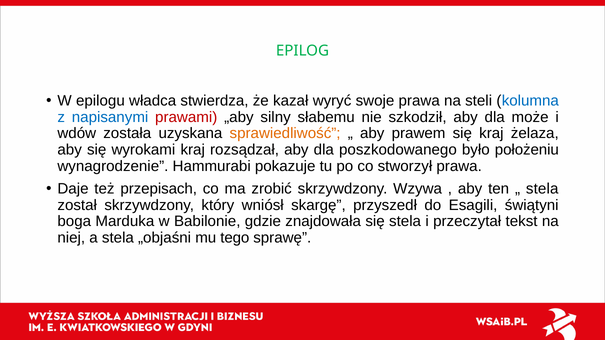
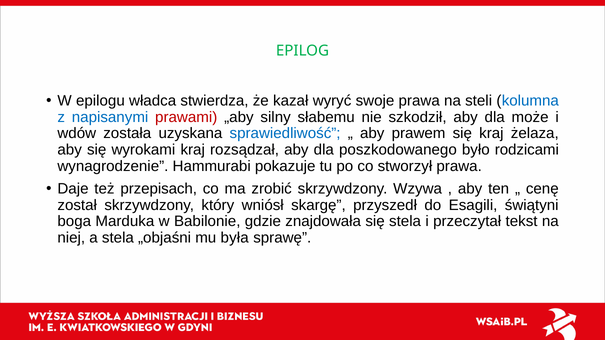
sprawiedliwość colour: orange -> blue
położeniu: położeniu -> rodzicami
stela at (542, 189): stela -> cenę
tego: tego -> była
